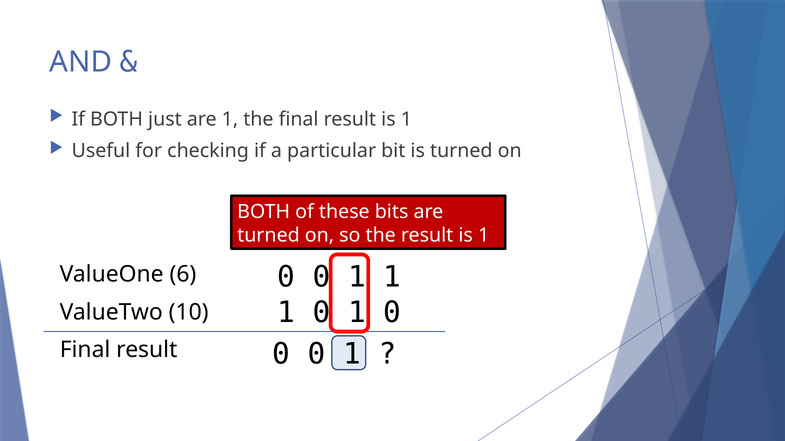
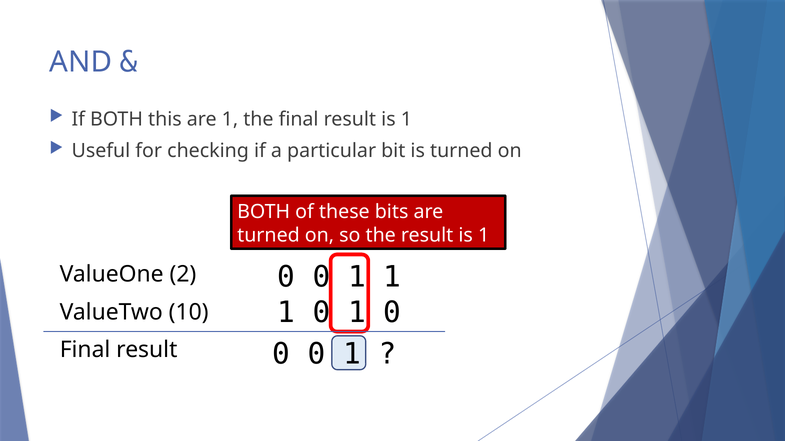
just: just -> this
6: 6 -> 2
